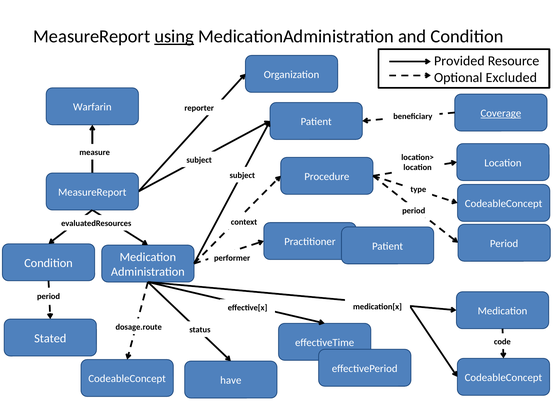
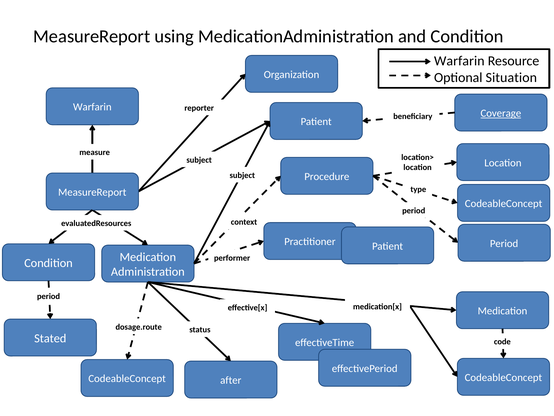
using underline: present -> none
Provided at (459, 61): Provided -> Warfarin
Excluded: Excluded -> Situation
have: have -> after
